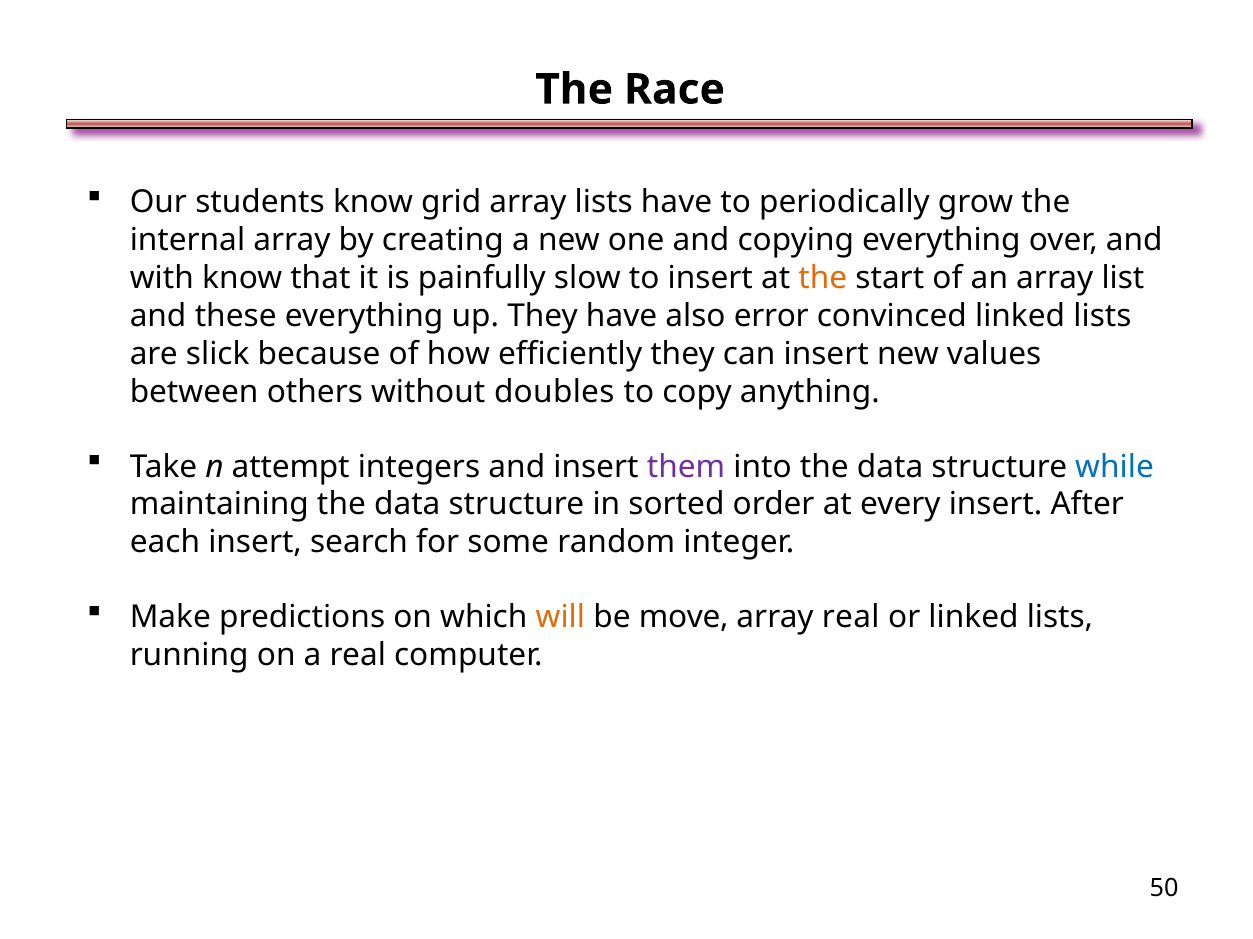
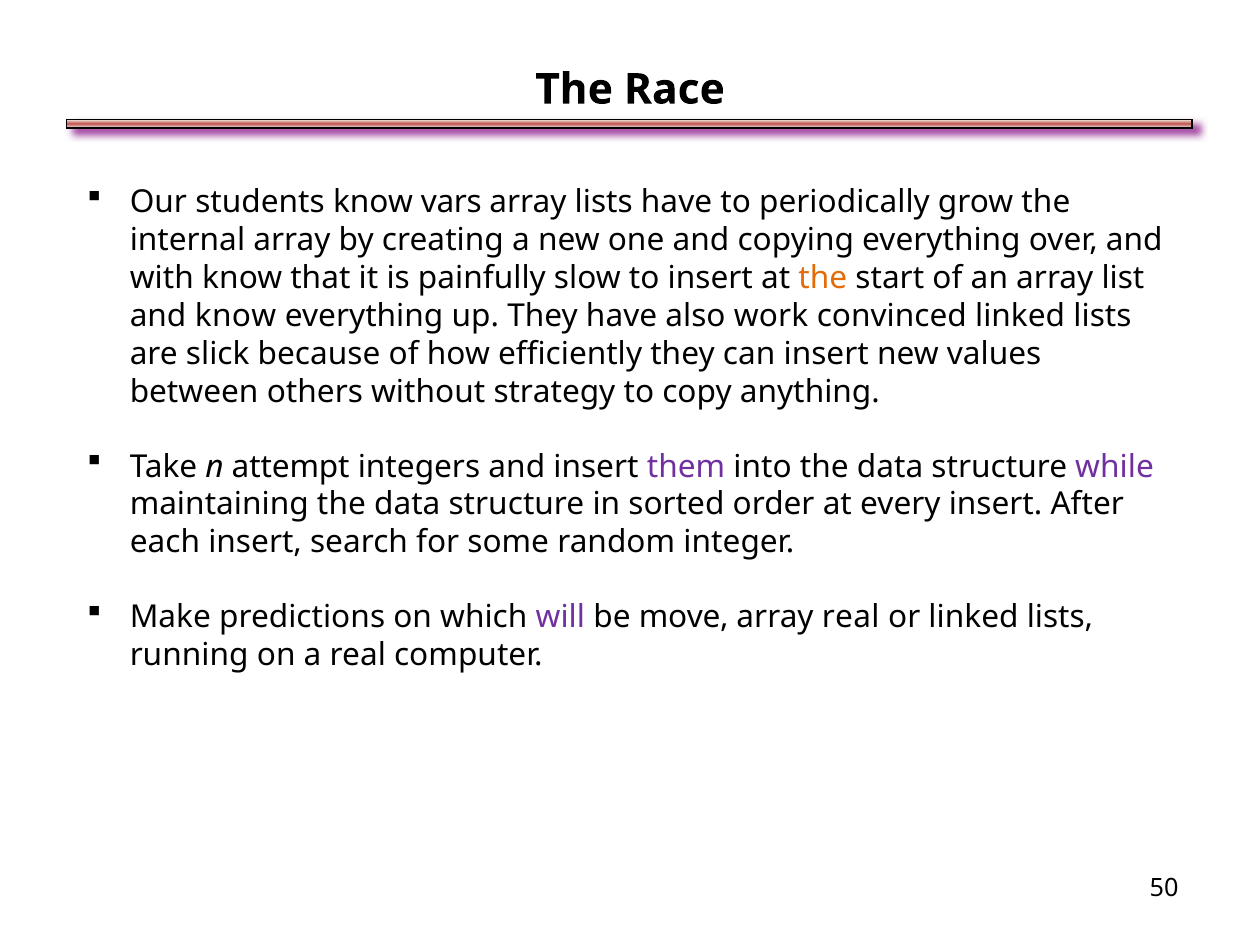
grid: grid -> vars
and these: these -> know
error: error -> work
doubles: doubles -> strategy
while colour: blue -> purple
will colour: orange -> purple
